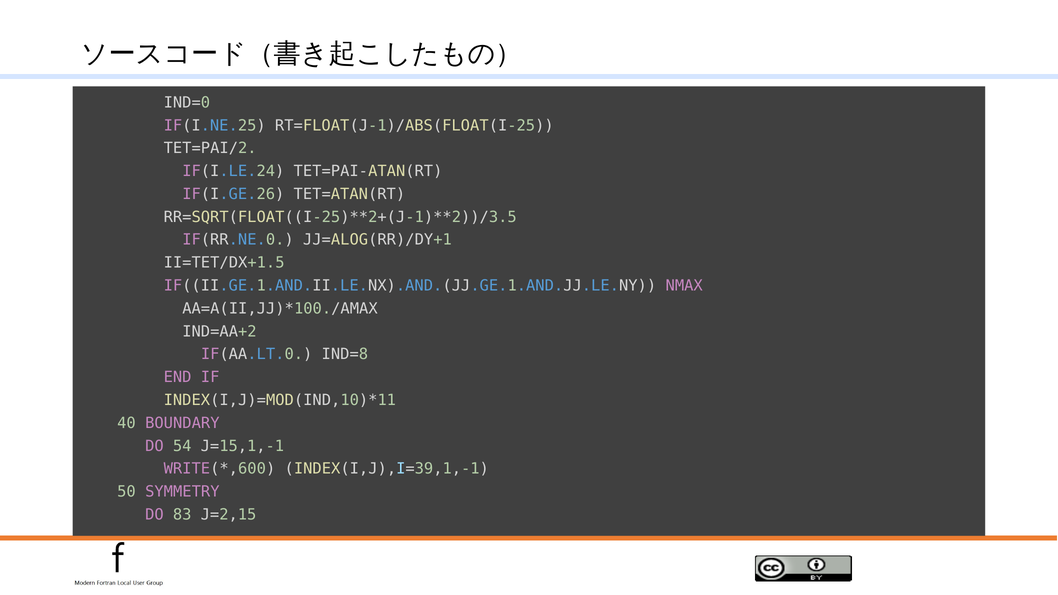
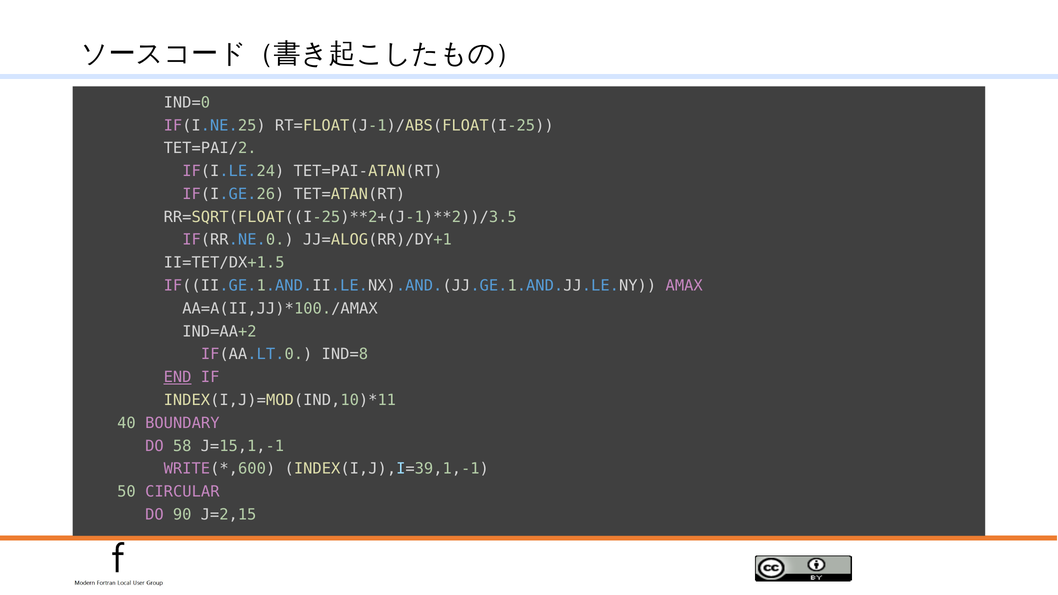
NMAX: NMAX -> AMAX
END underline: none -> present
54: 54 -> 58
SYMMETRY: SYMMETRY -> CIRCULAR
83: 83 -> 90
